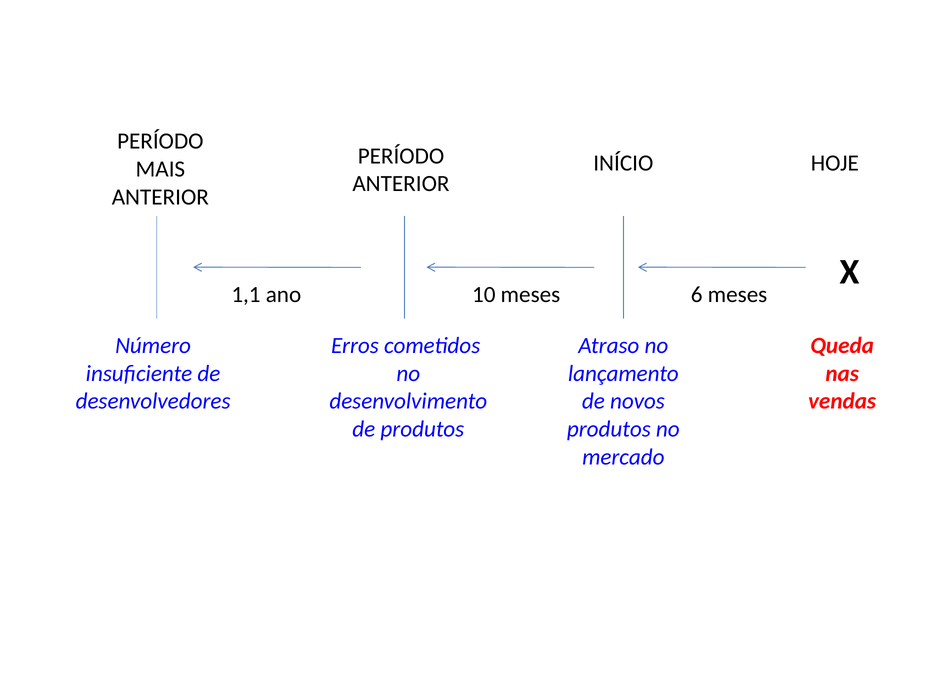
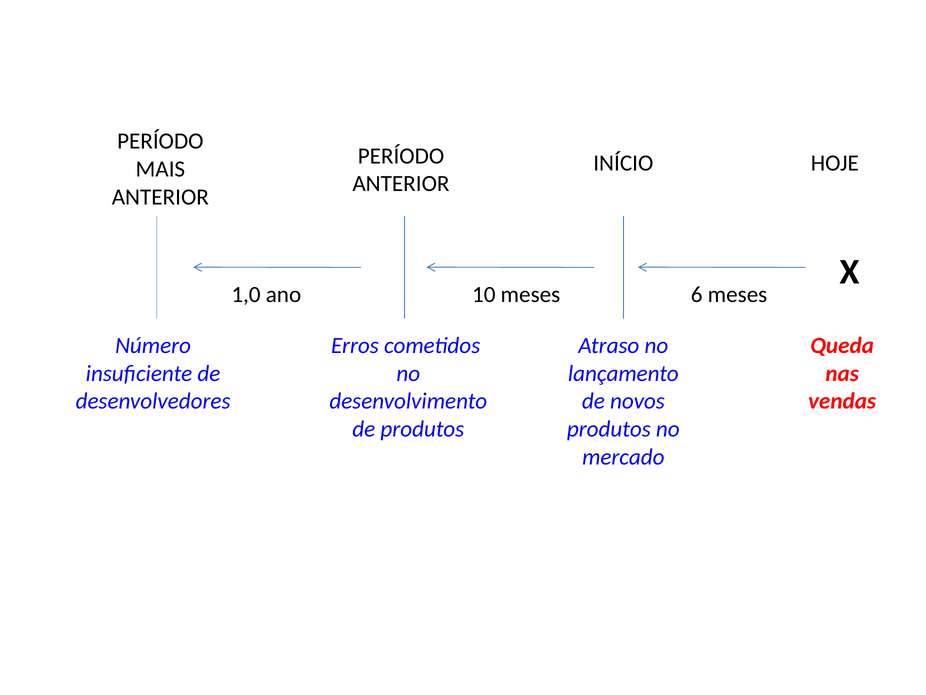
1,1: 1,1 -> 1,0
